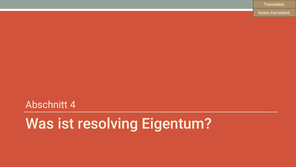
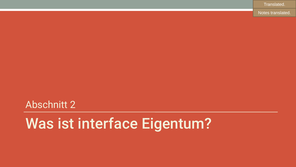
4: 4 -> 2
resolving: resolving -> interface
